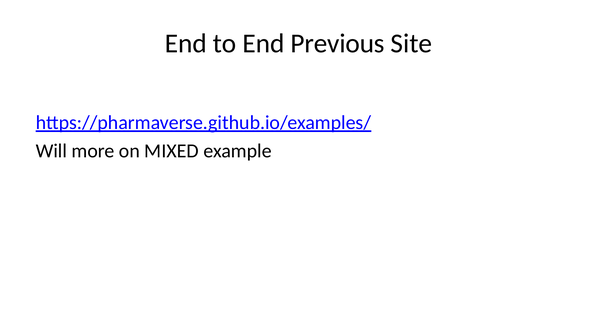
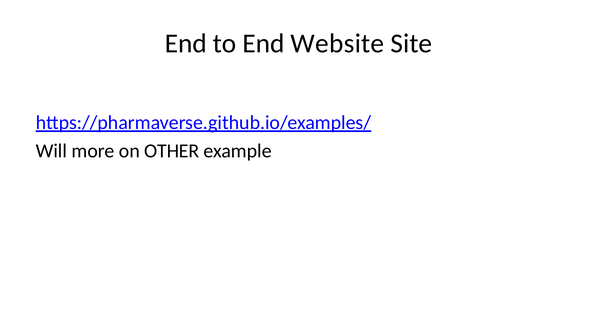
Previous: Previous -> Website
MIXED: MIXED -> OTHER
